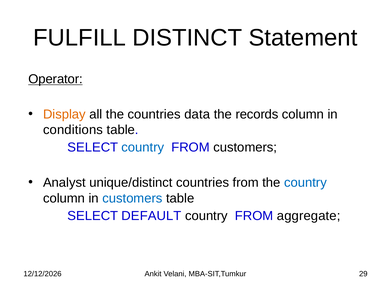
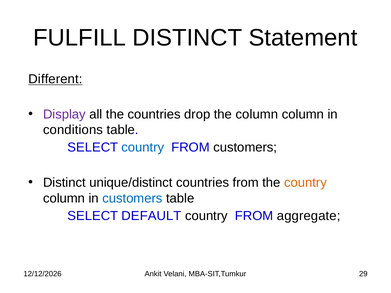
Operator: Operator -> Different
Display colour: orange -> purple
data: data -> drop
the records: records -> column
Analyst at (64, 183): Analyst -> Distinct
country at (305, 183) colour: blue -> orange
